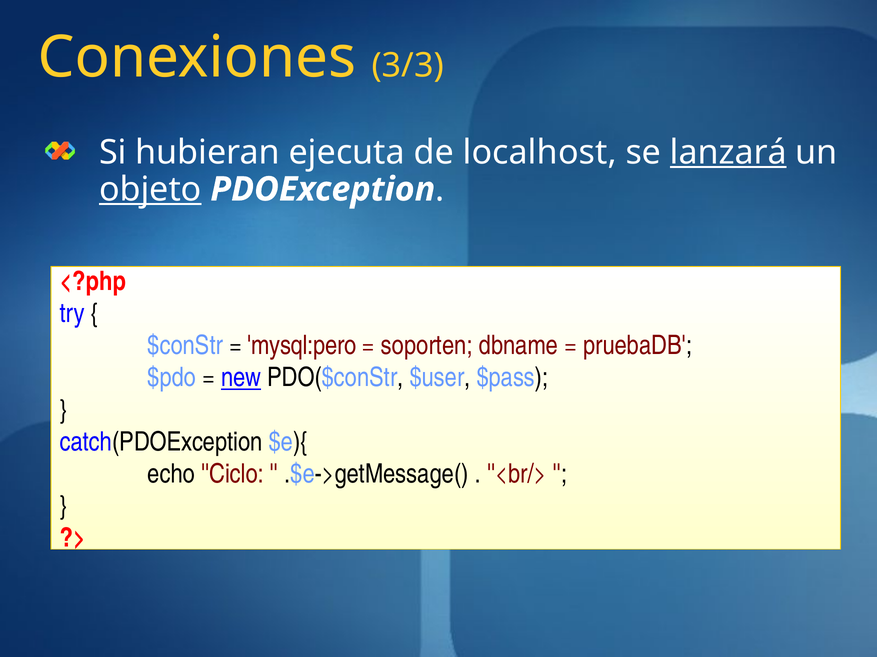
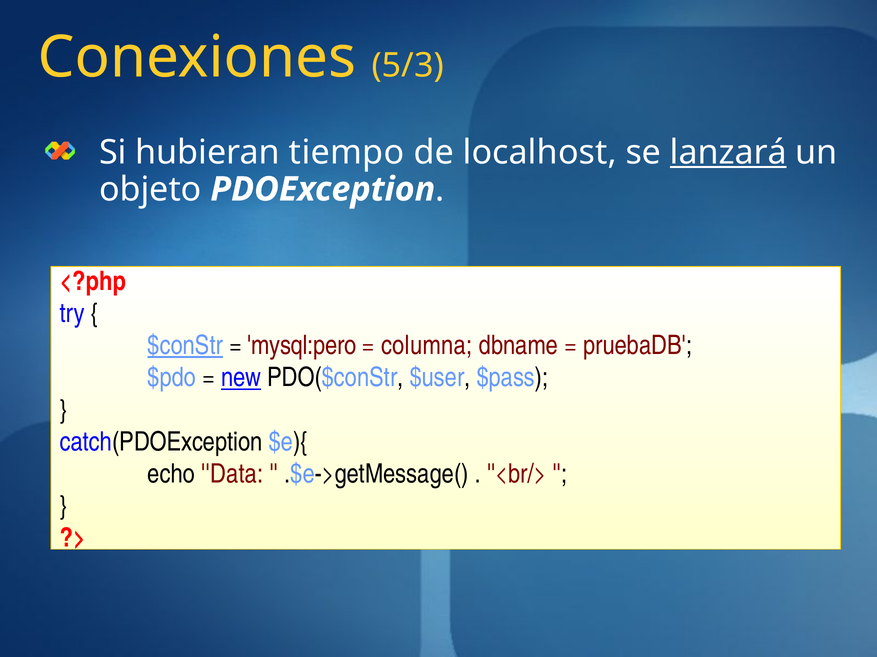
3/3: 3/3 -> 5/3
ejecuta: ejecuta -> tiempo
objeto underline: present -> none
$conStr underline: none -> present
soporten: soporten -> columna
Ciclo: Ciclo -> Data
